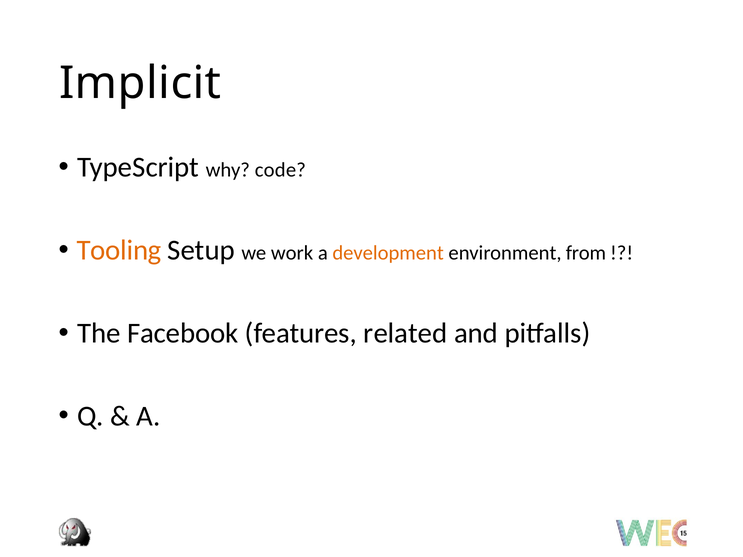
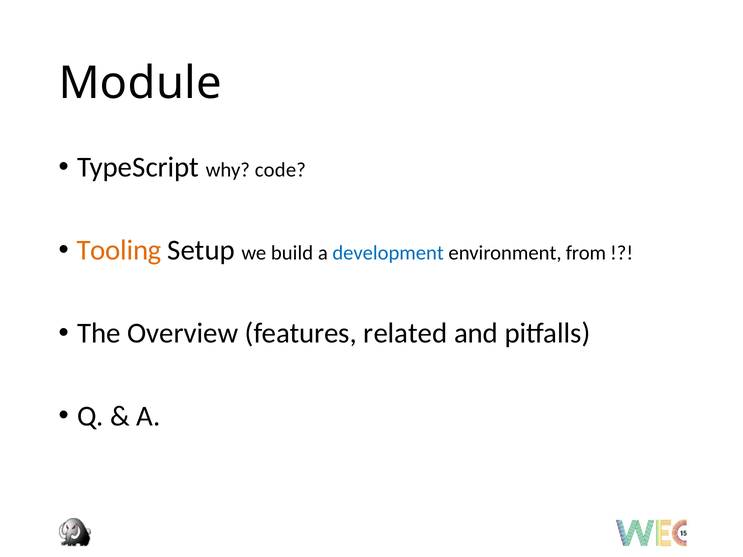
Implicit: Implicit -> Module
work: work -> build
development colour: orange -> blue
Facebook: Facebook -> Overview
